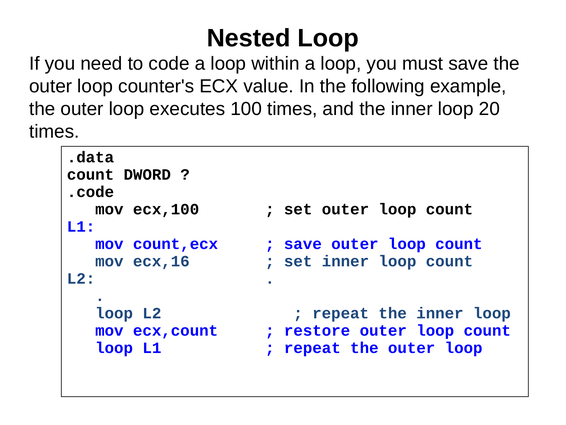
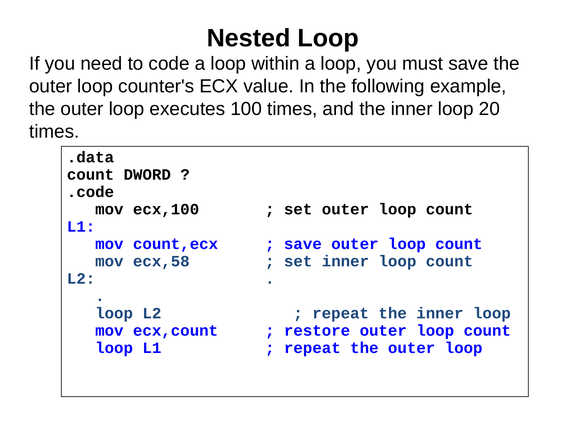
ecx,16: ecx,16 -> ecx,58
